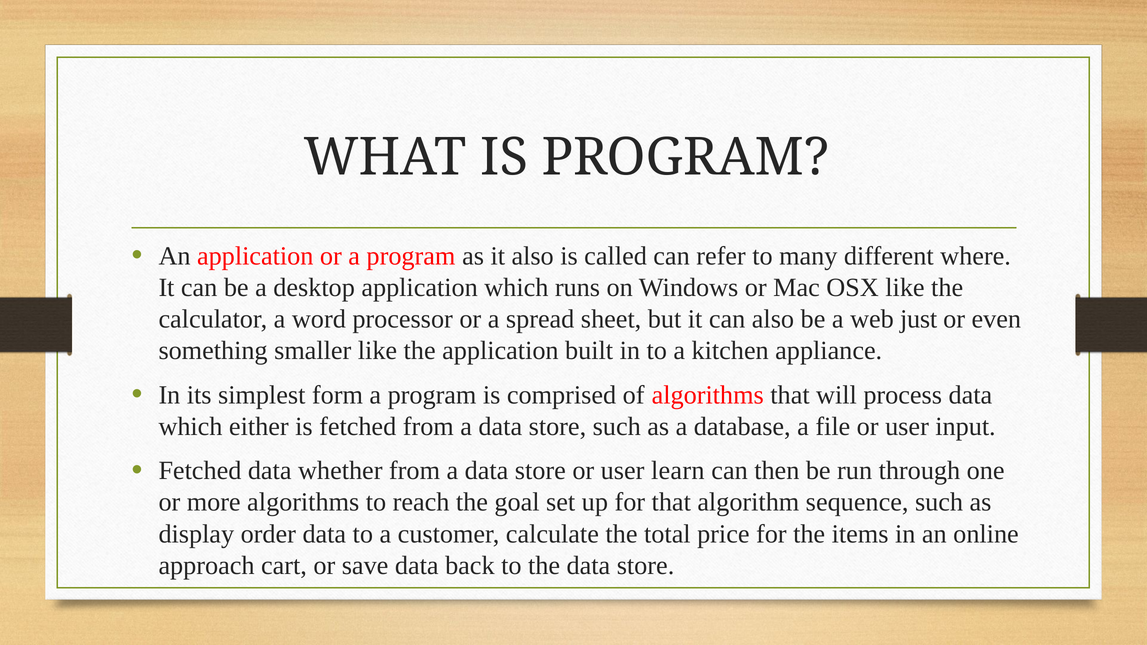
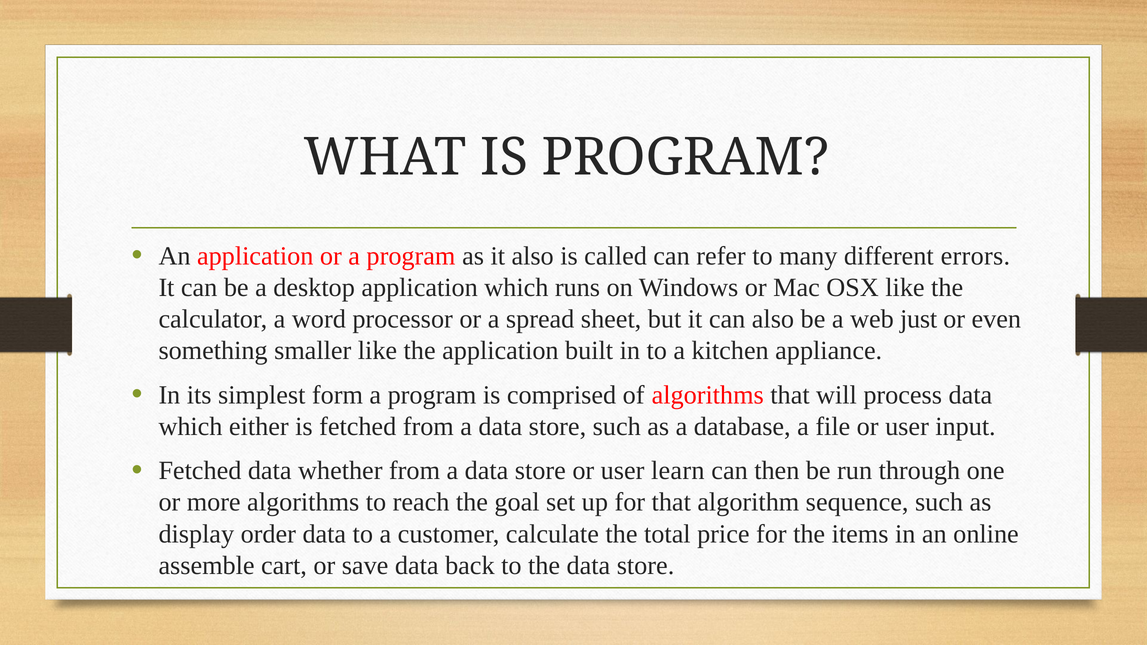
where: where -> errors
approach: approach -> assemble
